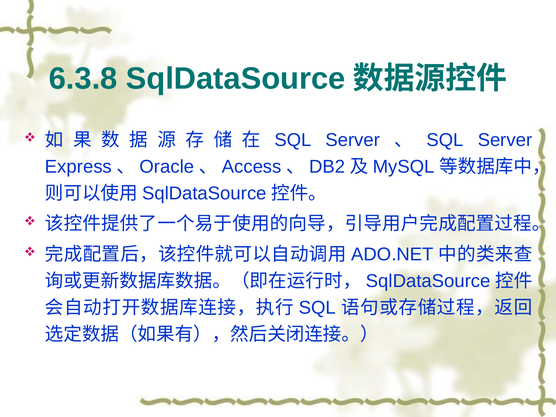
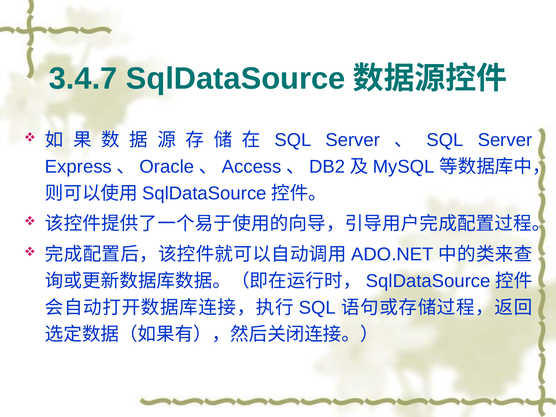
6.3.8: 6.3.8 -> 3.4.7
